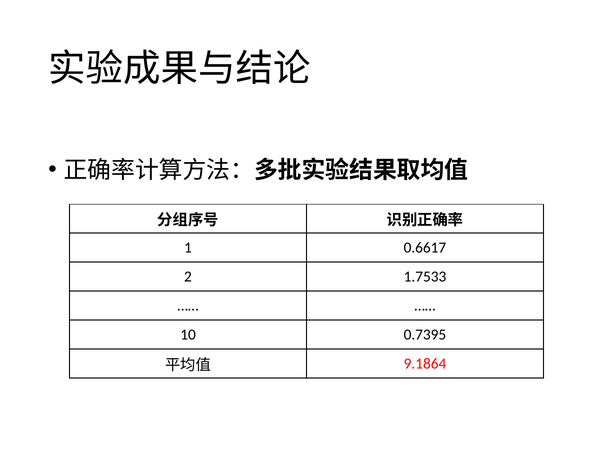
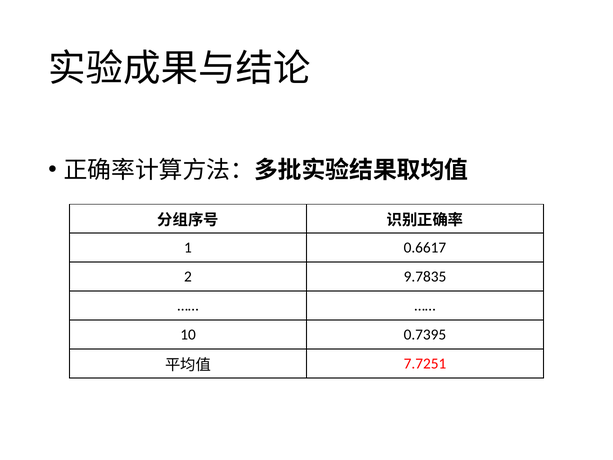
1.7533: 1.7533 -> 9.7835
9.1864: 9.1864 -> 7.7251
